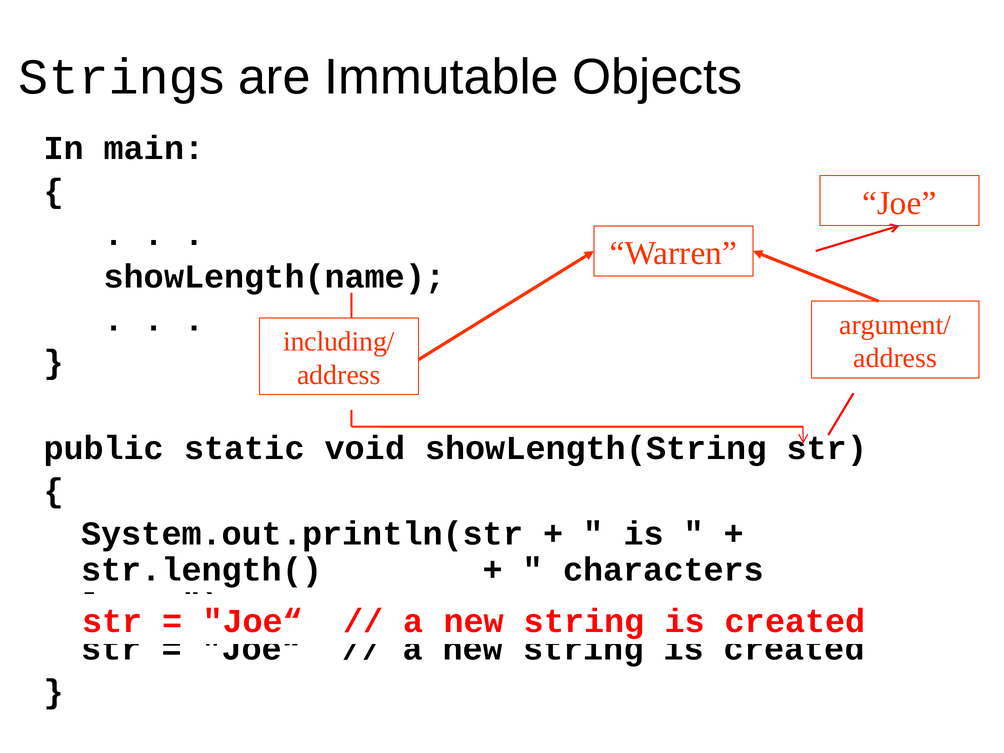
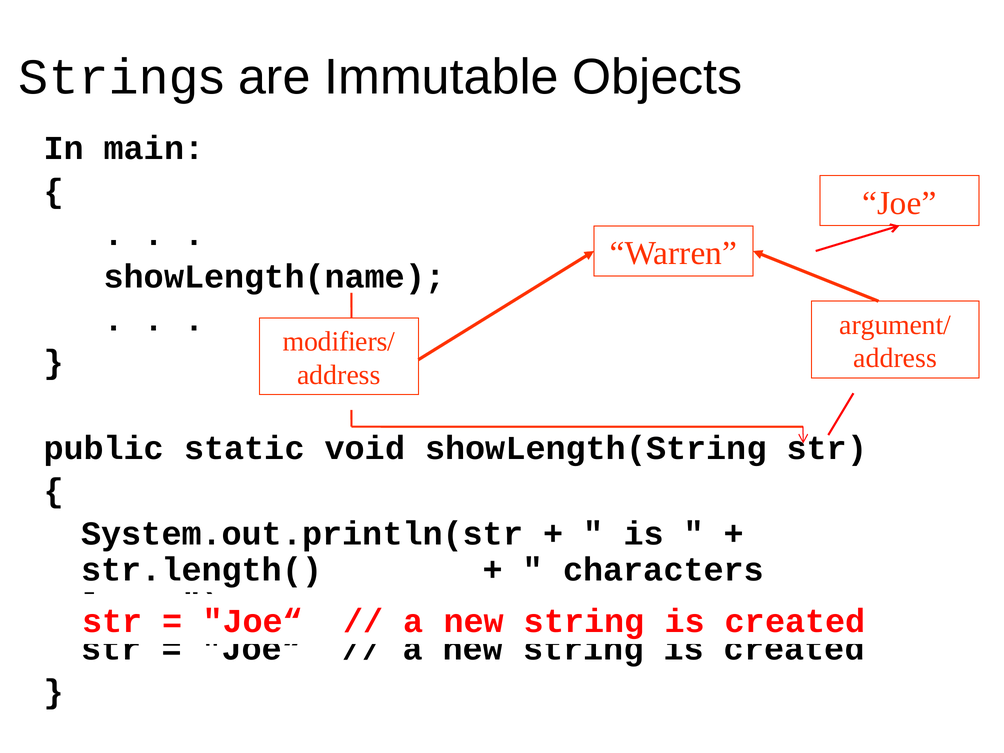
including/: including/ -> modifiers/
